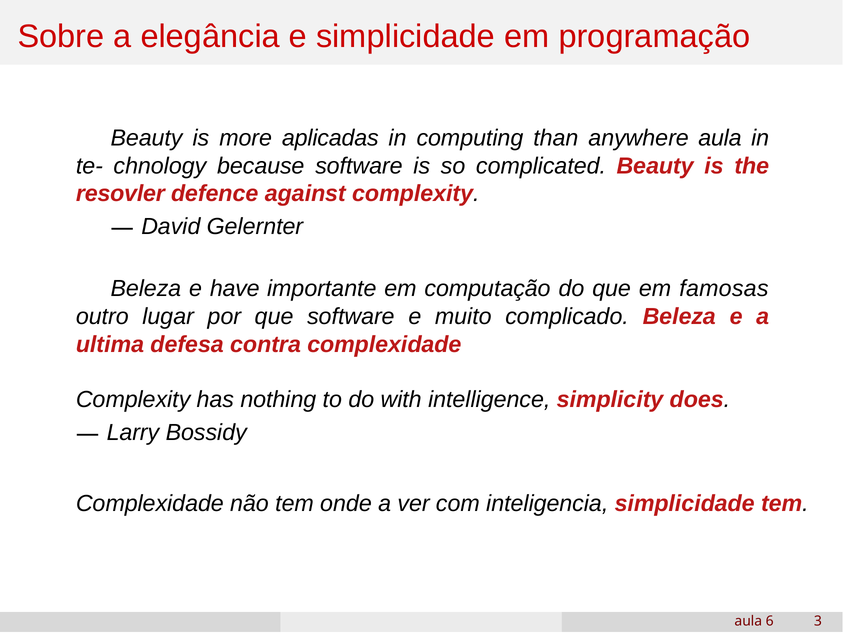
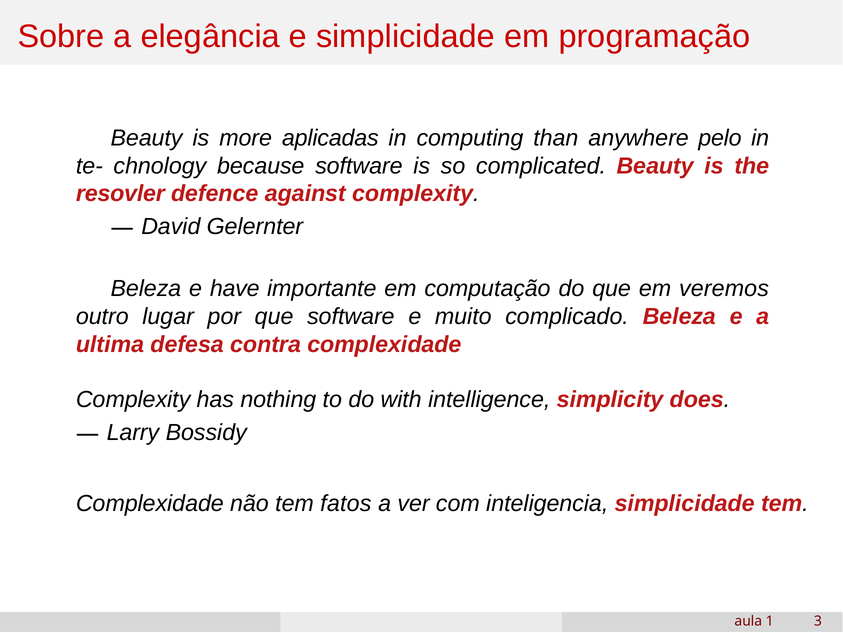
anywhere aula: aula -> pelo
famosas: famosas -> veremos
onde: onde -> fatos
6: 6 -> 1
